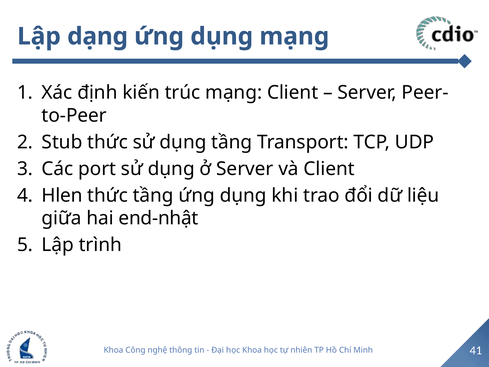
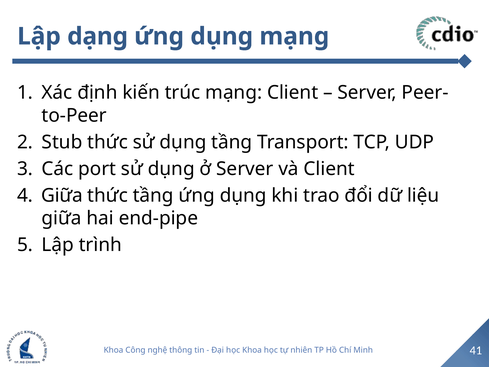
Hlen at (62, 195): Hlen -> Giữa
end-nhật: end-nhật -> end-pipe
